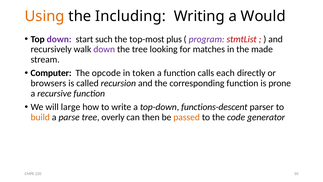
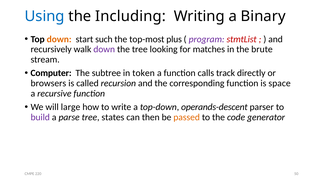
Using colour: orange -> blue
Would: Would -> Binary
down at (59, 39) colour: purple -> orange
made: made -> brute
opcode: opcode -> subtree
each: each -> track
prone: prone -> space
functions-descent: functions-descent -> operands-descent
build colour: orange -> purple
overly: overly -> states
